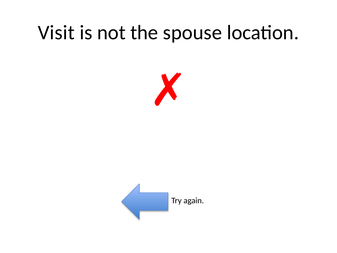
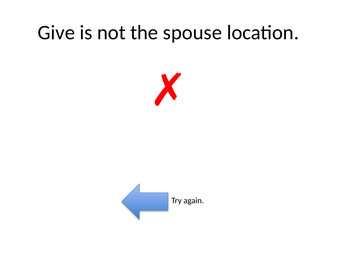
Visit: Visit -> Give
